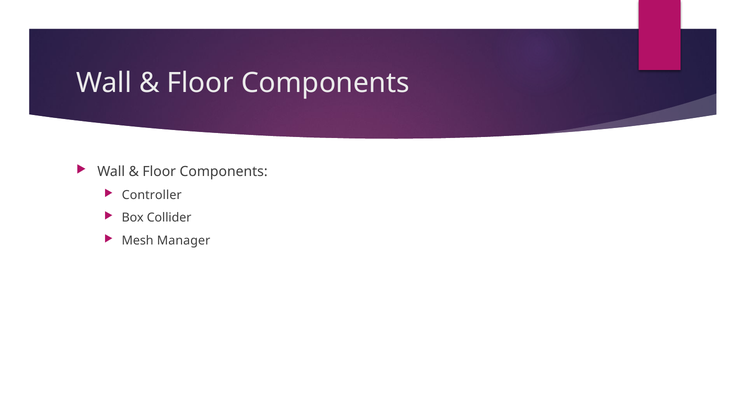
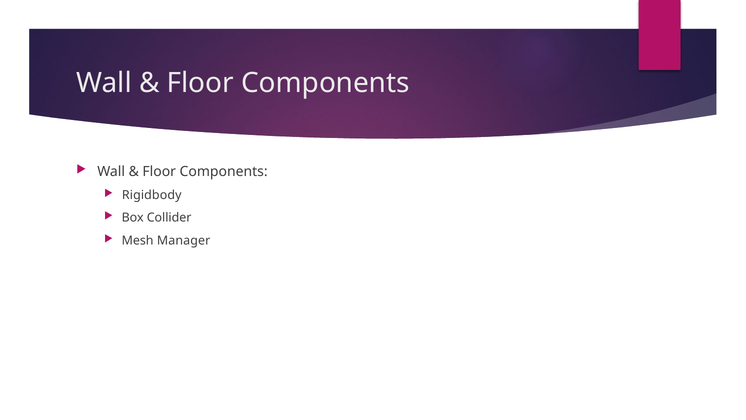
Controller: Controller -> Rigidbody
